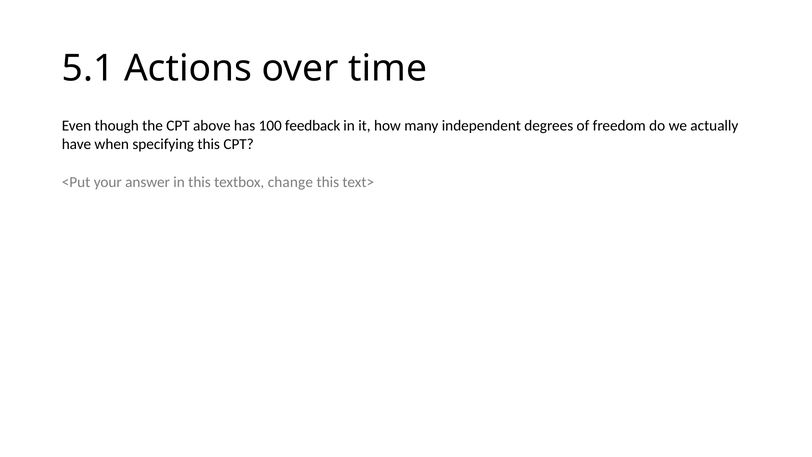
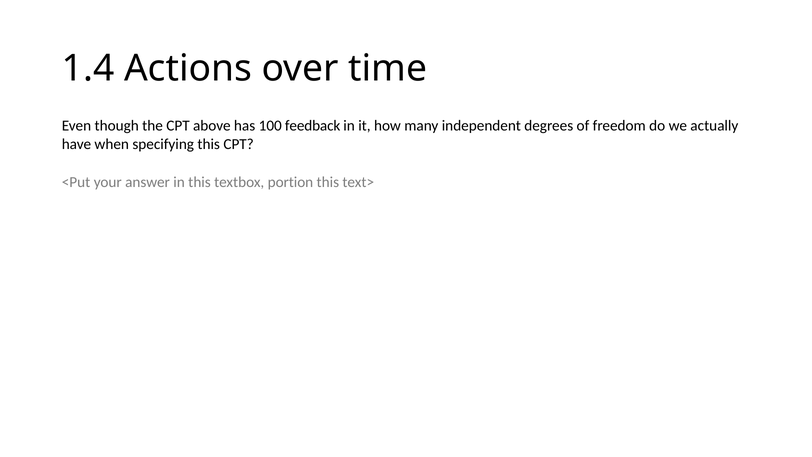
5.1: 5.1 -> 1.4
change: change -> portion
